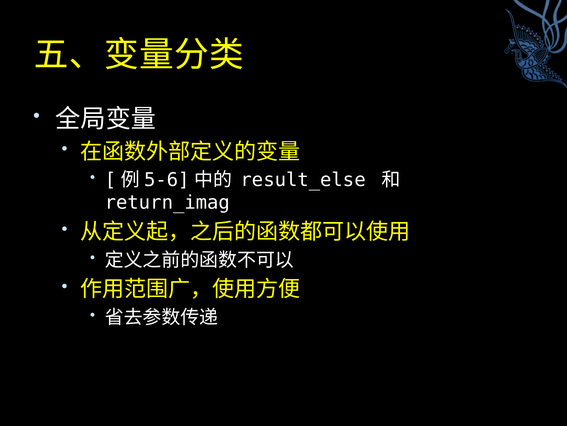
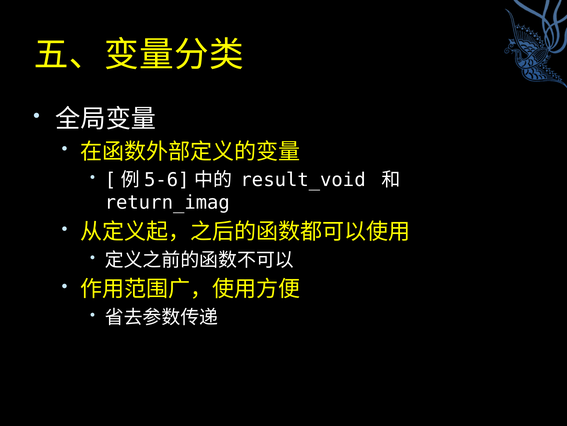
result_else: result_else -> result_void
